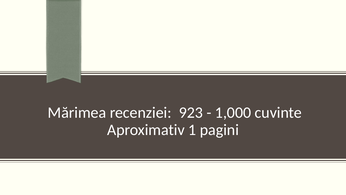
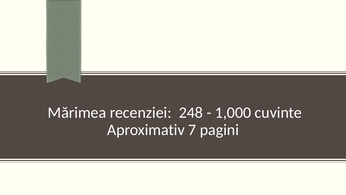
923: 923 -> 248
1: 1 -> 7
